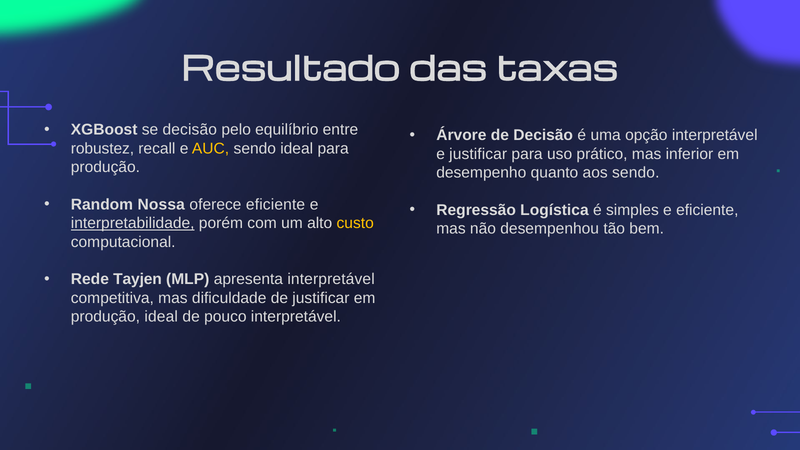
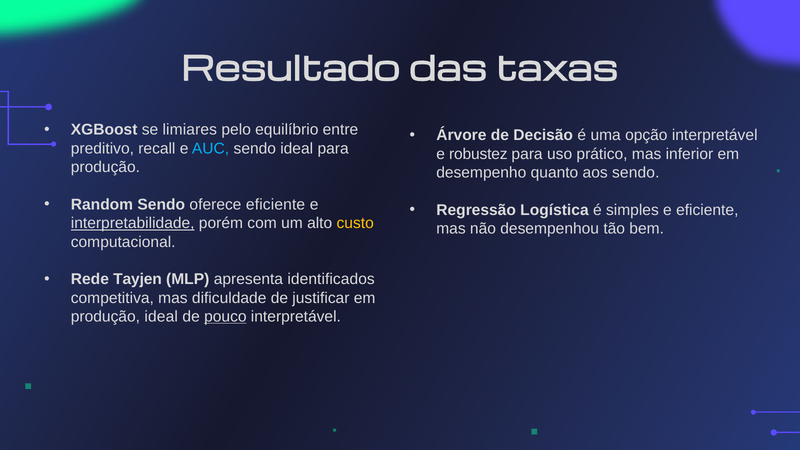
se decisão: decisão -> limiares
robustez: robustez -> preditivo
AUC colour: yellow -> light blue
e justificar: justificar -> robustez
Random Nossa: Nossa -> Sendo
apresenta interpretável: interpretável -> identificados
pouco underline: none -> present
